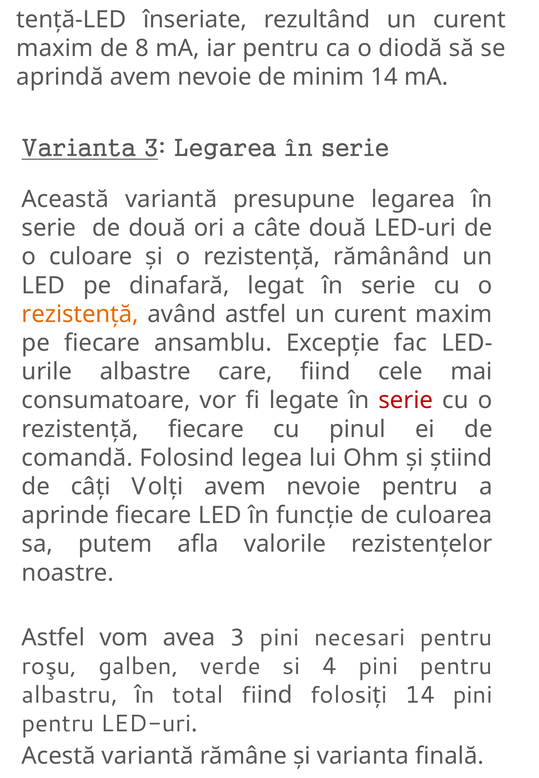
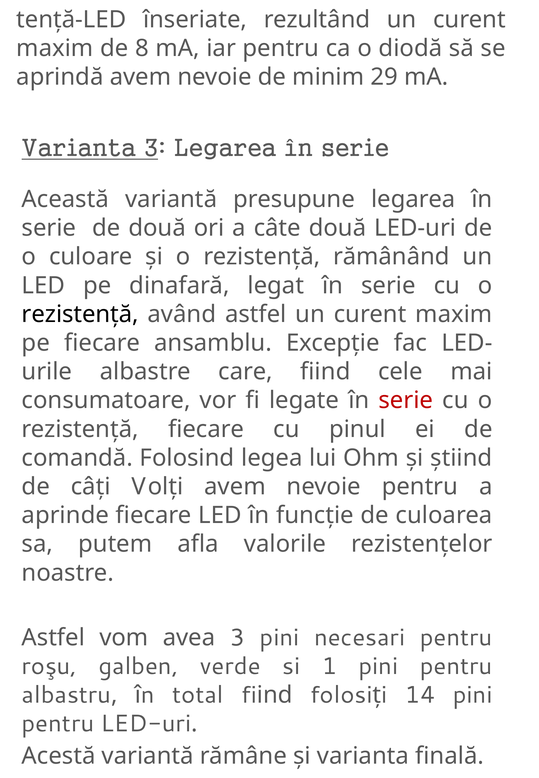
minim 14: 14 -> 29
rezistenţă at (80, 314) colour: orange -> black
4: 4 -> 1
